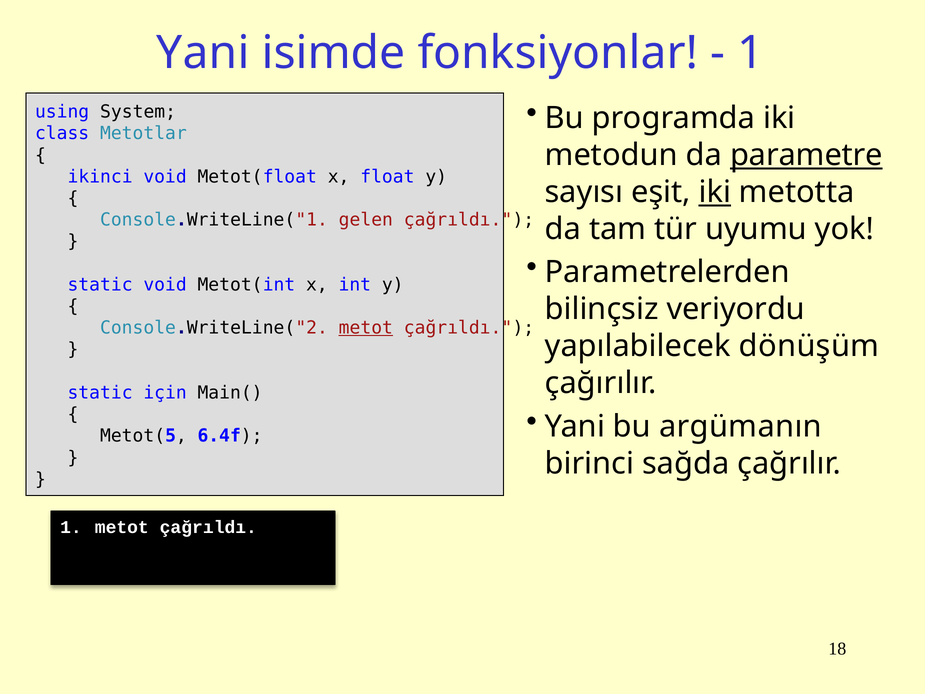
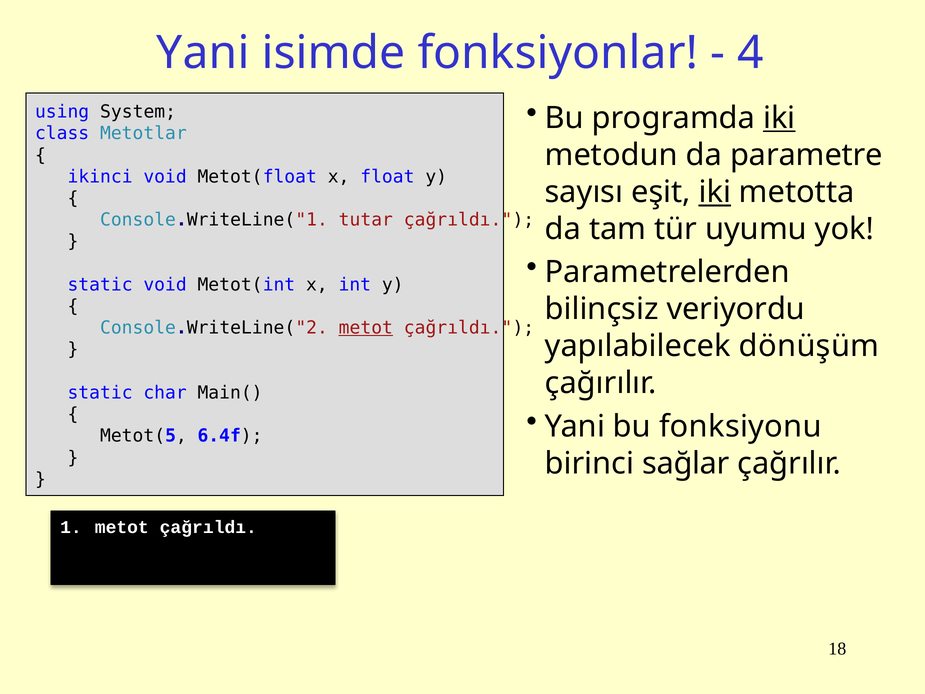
1 at (750, 53): 1 -> 4
iki at (779, 118) underline: none -> present
parametre underline: present -> none
gelen: gelen -> tutar
için: için -> char
argümanın: argümanın -> fonksiyonu
sağda: sağda -> sağlar
